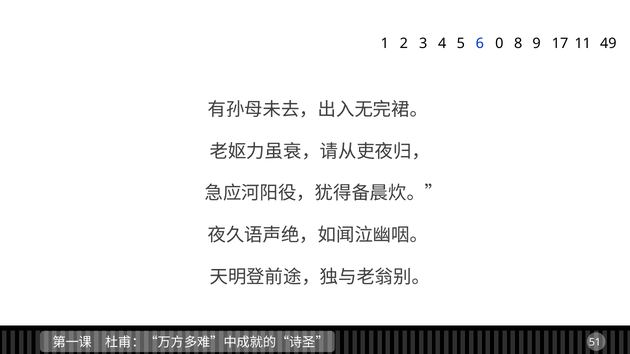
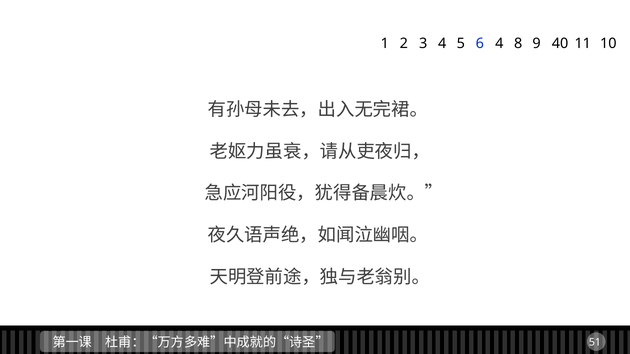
6 0: 0 -> 4
17: 17 -> 40
49: 49 -> 10
